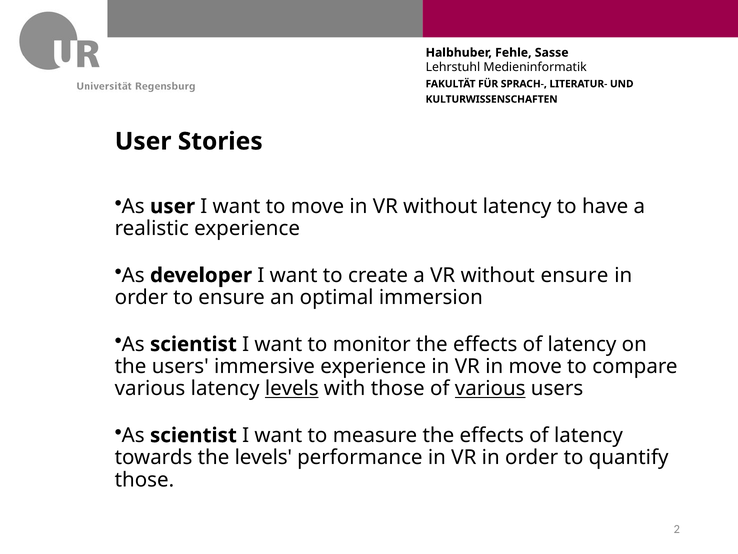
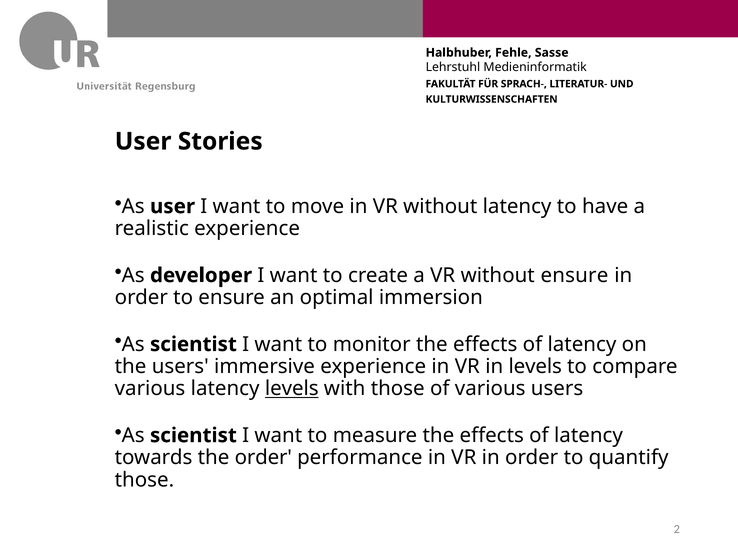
in move: move -> levels
various at (490, 388) underline: present -> none
the levels: levels -> order
